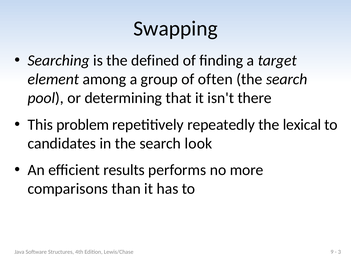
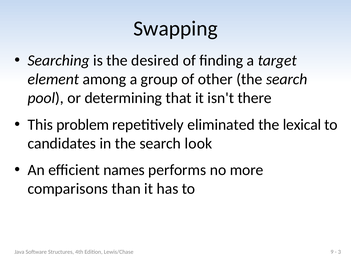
defined: defined -> desired
often: often -> other
repeatedly: repeatedly -> eliminated
results: results -> names
